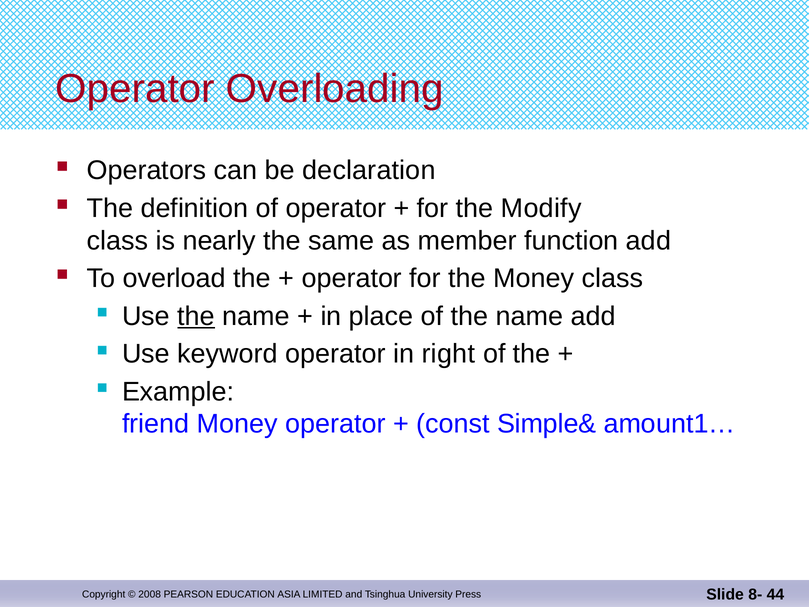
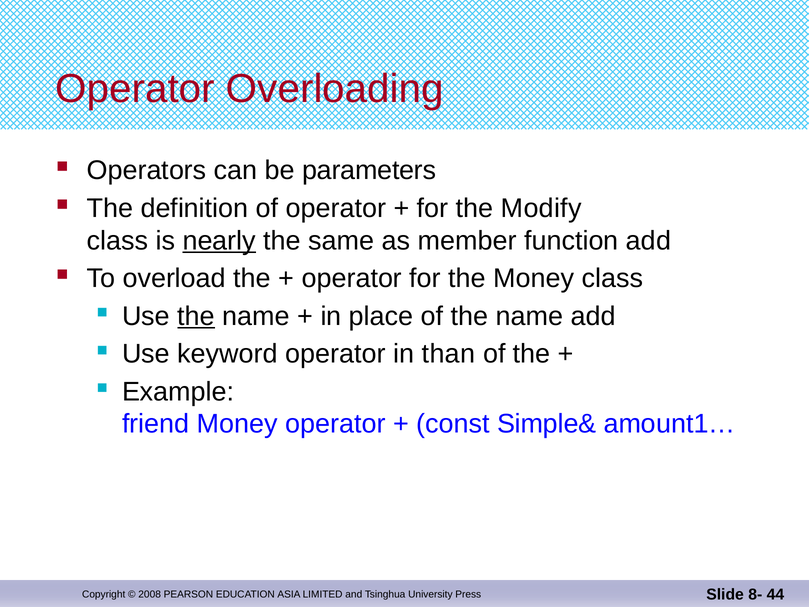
declaration: declaration -> parameters
nearly underline: none -> present
right: right -> than
